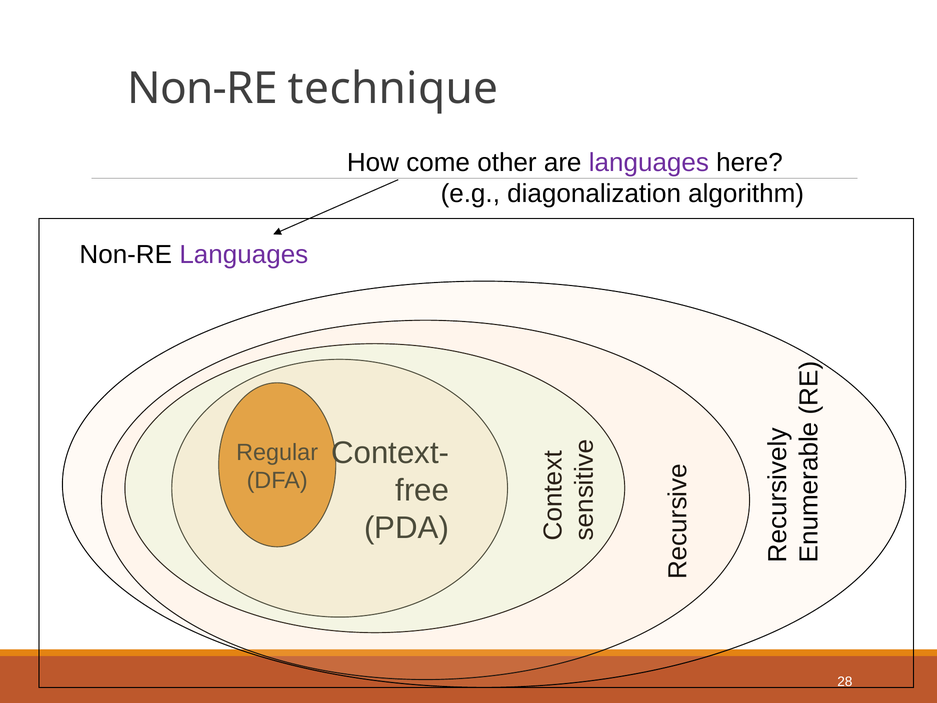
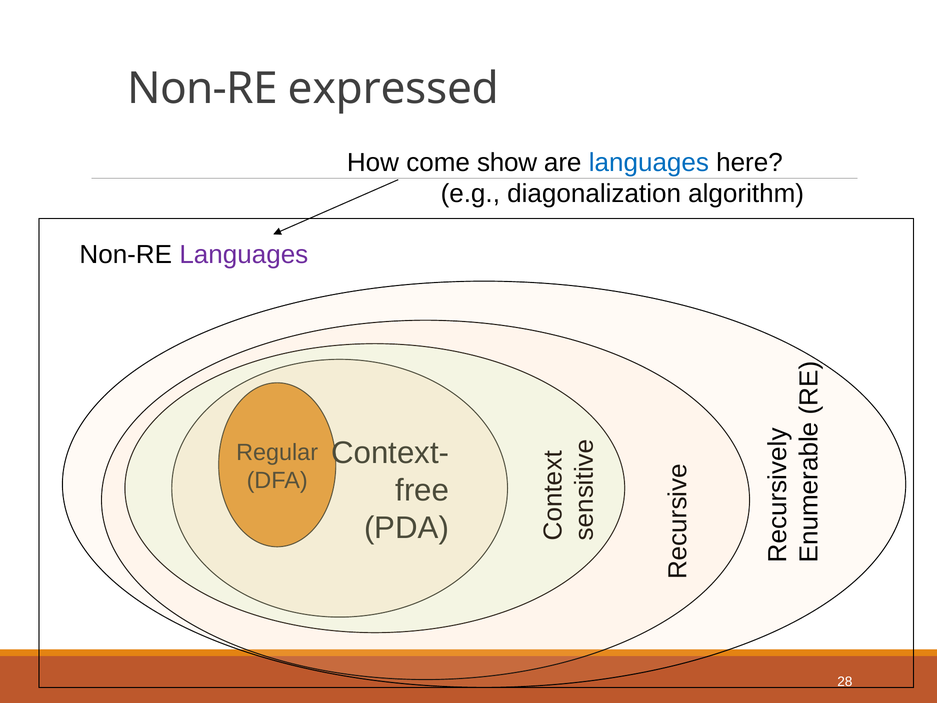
technique: technique -> expressed
other: other -> show
languages at (649, 163) colour: purple -> blue
